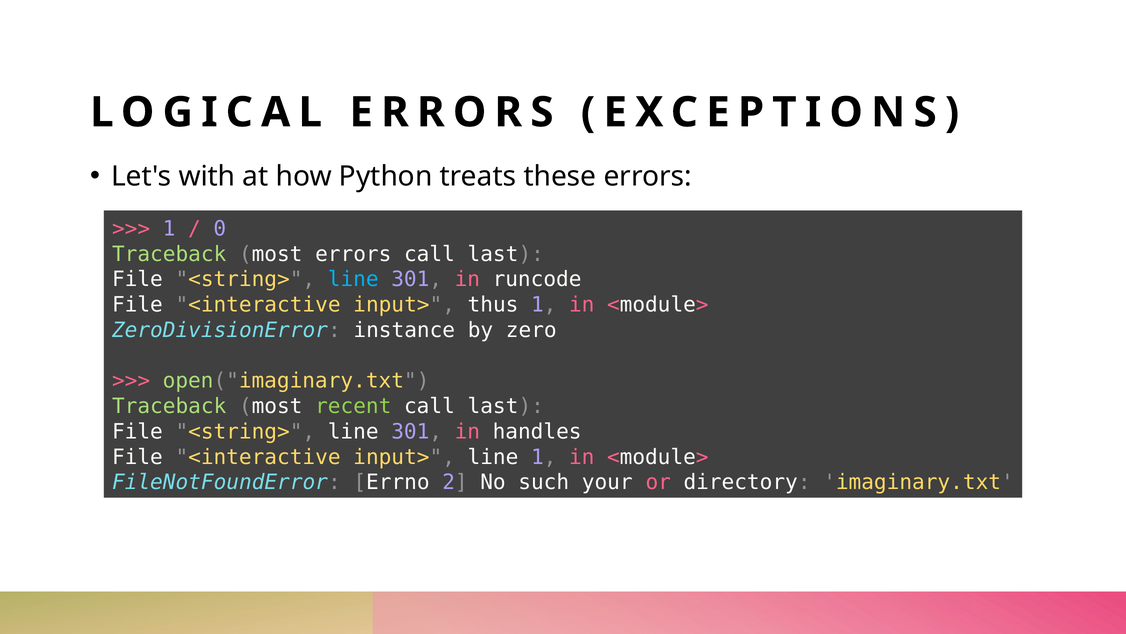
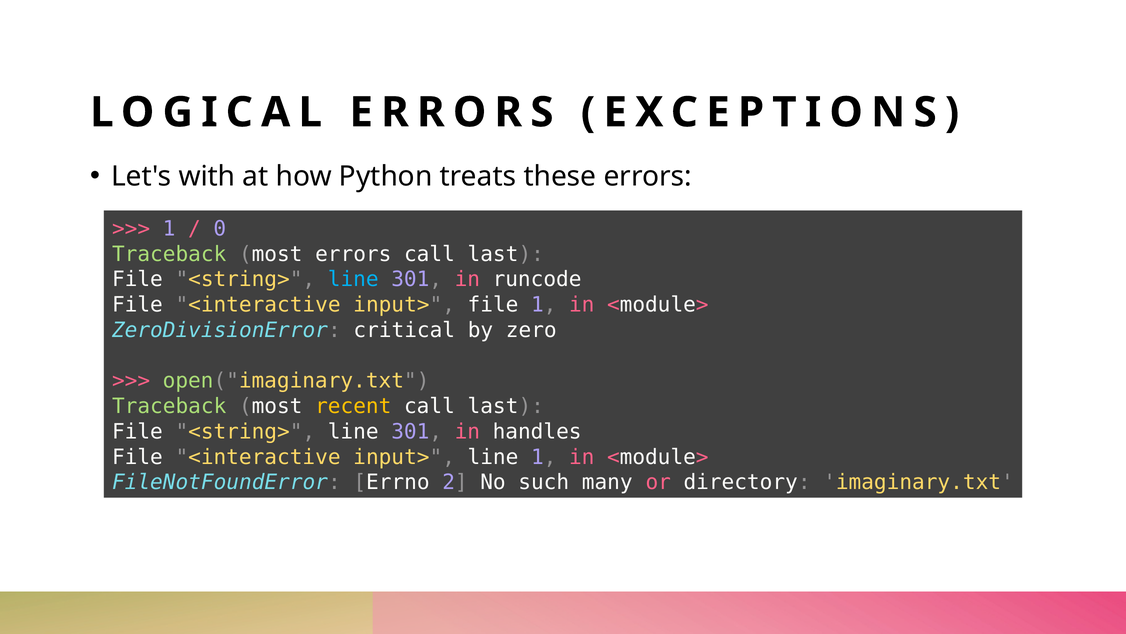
input> thus: thus -> file
instance: instance -> critical
recent colour: light green -> yellow
your: your -> many
